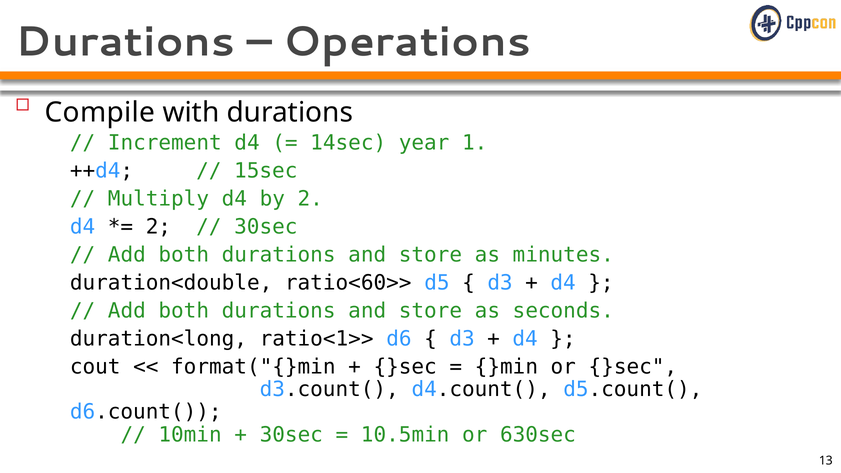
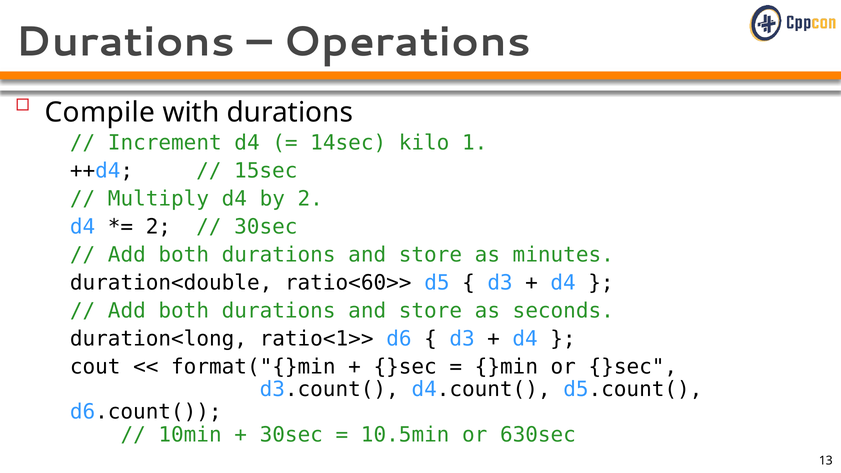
year: year -> kilo
